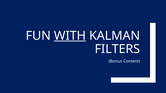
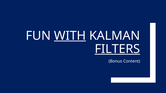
FILTERS underline: none -> present
